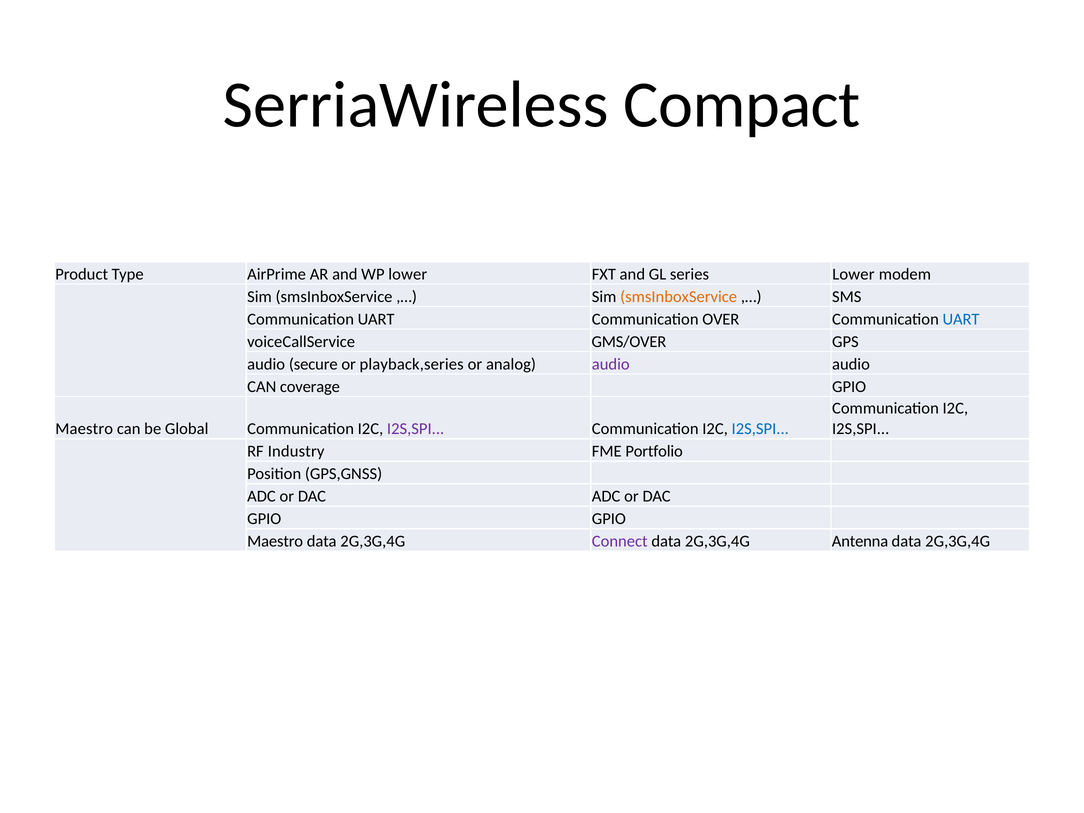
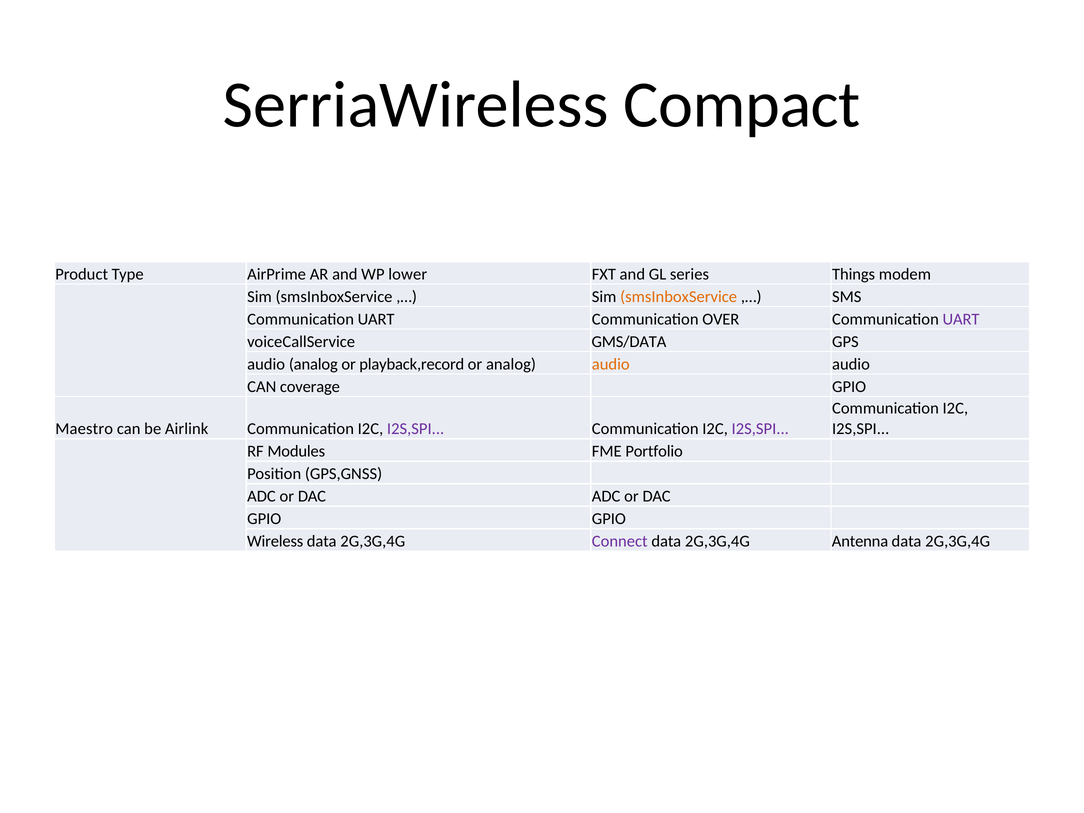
series Lower: Lower -> Things
UART at (961, 319) colour: blue -> purple
GMS/OVER: GMS/OVER -> GMS/DATA
audio secure: secure -> analog
playback,series: playback,series -> playback,record
audio at (611, 364) colour: purple -> orange
Global: Global -> Airlink
I2S,SPI at (760, 429) colour: blue -> purple
Industry: Industry -> Modules
Maestro at (275, 541): Maestro -> Wireless
